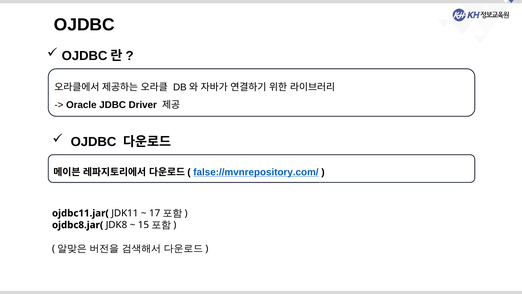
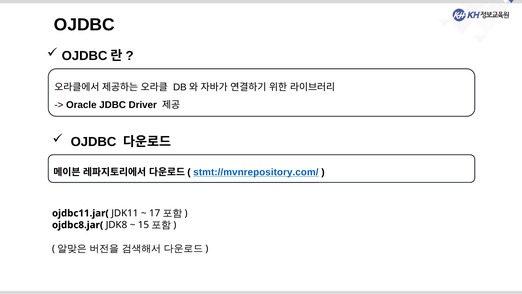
false://mvnrepository.com/: false://mvnrepository.com/ -> stmt://mvnrepository.com/
